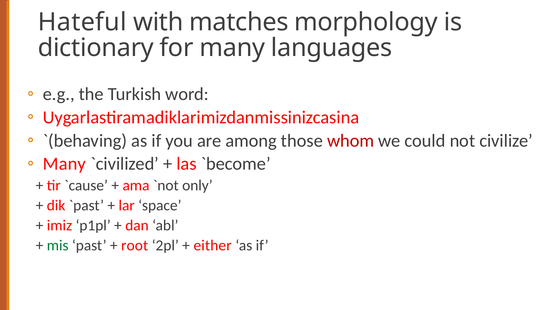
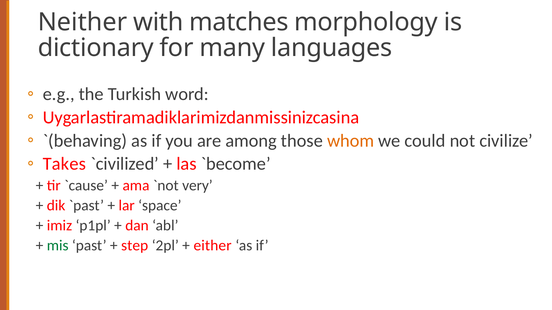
Hateful: Hateful -> Neither
whom colour: red -> orange
Many at (64, 164): Many -> Takes
only: only -> very
root: root -> step
